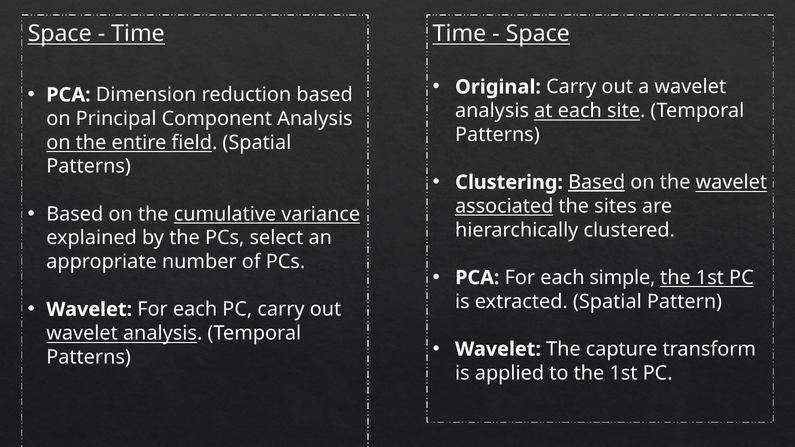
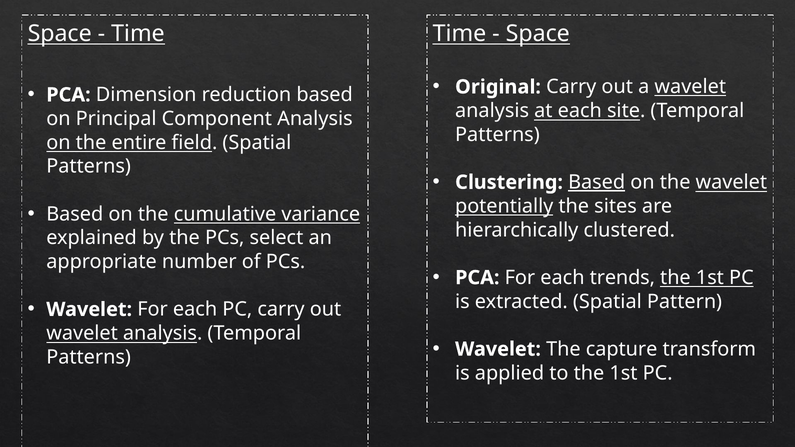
wavelet at (690, 87) underline: none -> present
associated: associated -> potentially
simple: simple -> trends
